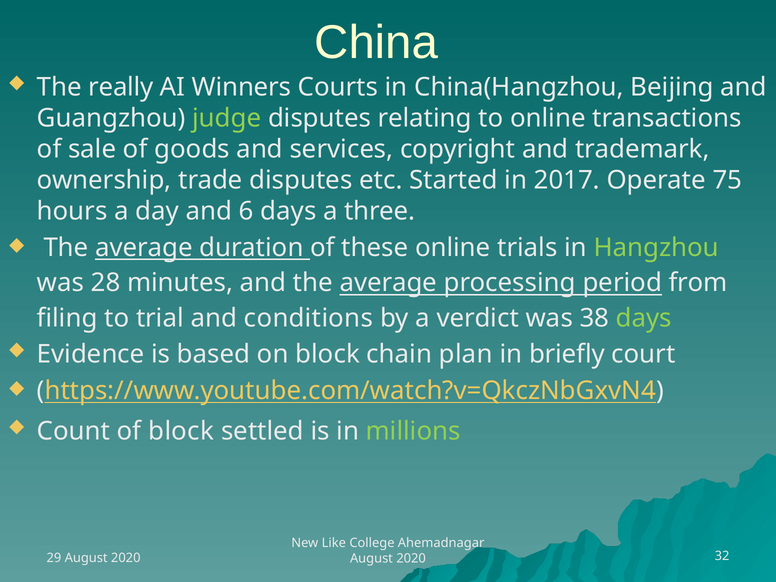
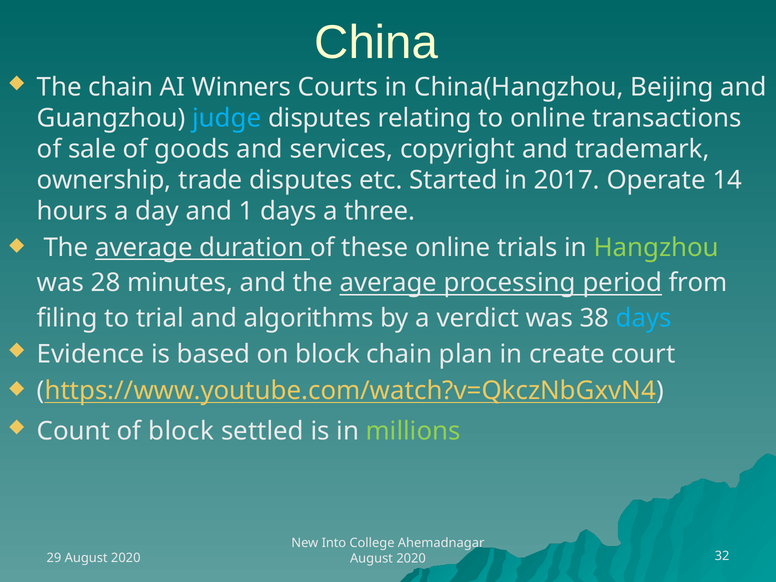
The really: really -> chain
judge colour: light green -> light blue
75: 75 -> 14
6: 6 -> 1
conditions: conditions -> algorithms
days at (644, 318) colour: light green -> light blue
briefly: briefly -> create
Like: Like -> Into
